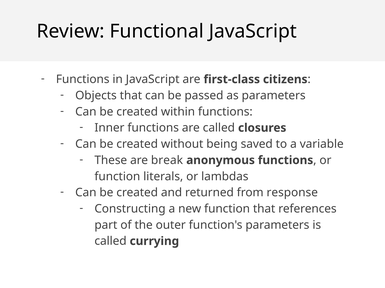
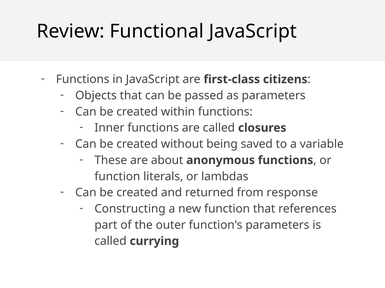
break: break -> about
